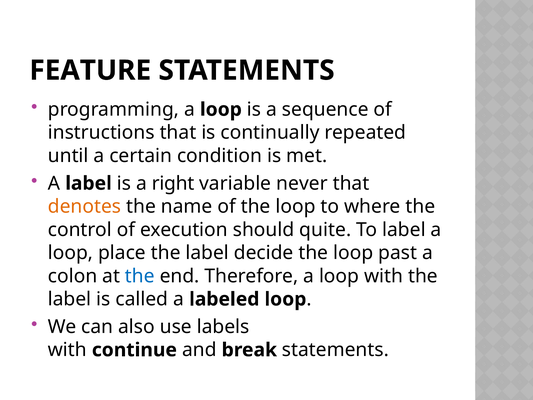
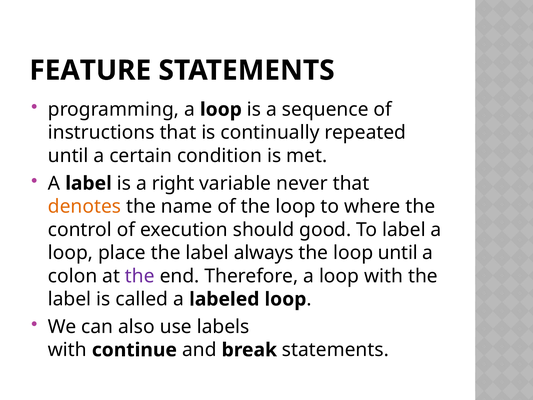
quite: quite -> good
decide: decide -> always
loop past: past -> until
the at (140, 276) colour: blue -> purple
